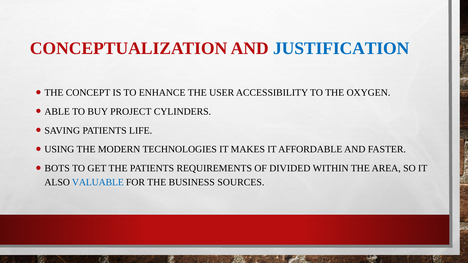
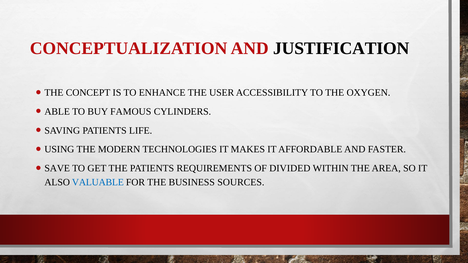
JUSTIFICATION colour: blue -> black
PROJECT: PROJECT -> FAMOUS
BOTS: BOTS -> SAVE
